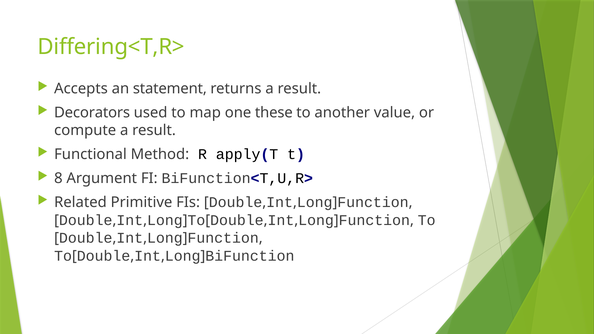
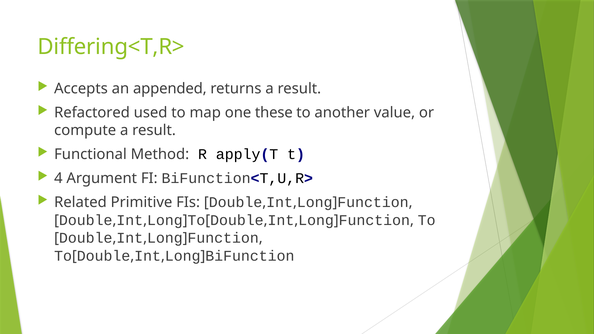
statement: statement -> appended
Decorators: Decorators -> Refactored
8: 8 -> 4
